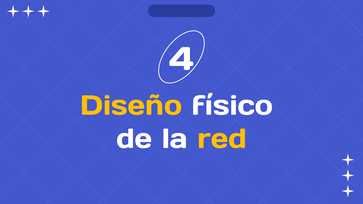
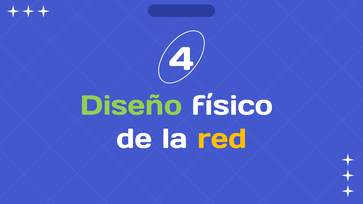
Diseño colour: yellow -> light green
